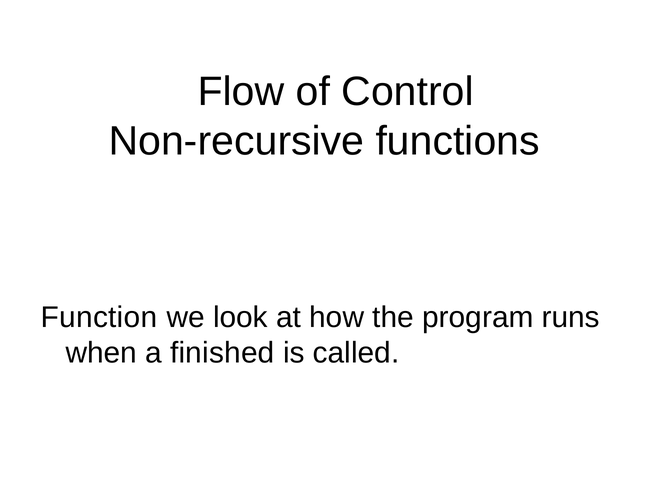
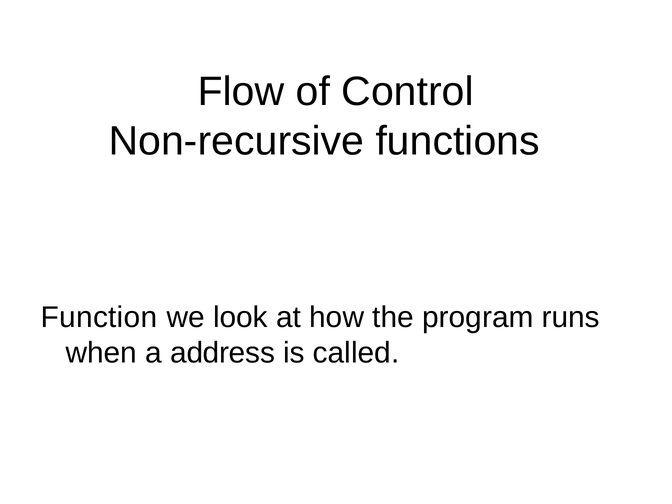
finished: finished -> address
